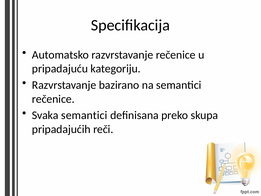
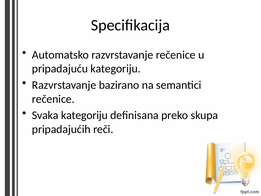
Svaka semantici: semantici -> kategoriju
